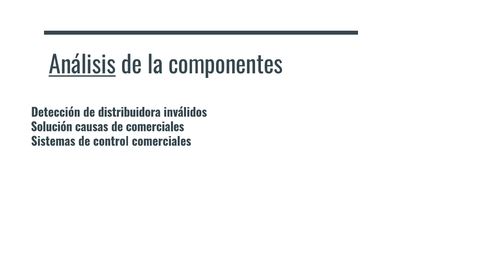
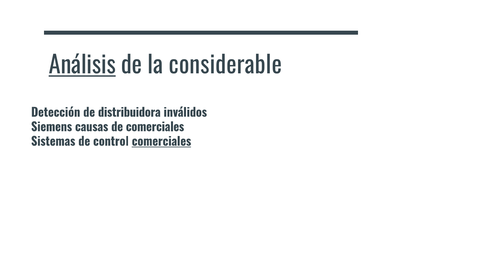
componentes: componentes -> considerable
Solución: Solución -> Siemens
comerciales at (161, 142) underline: none -> present
